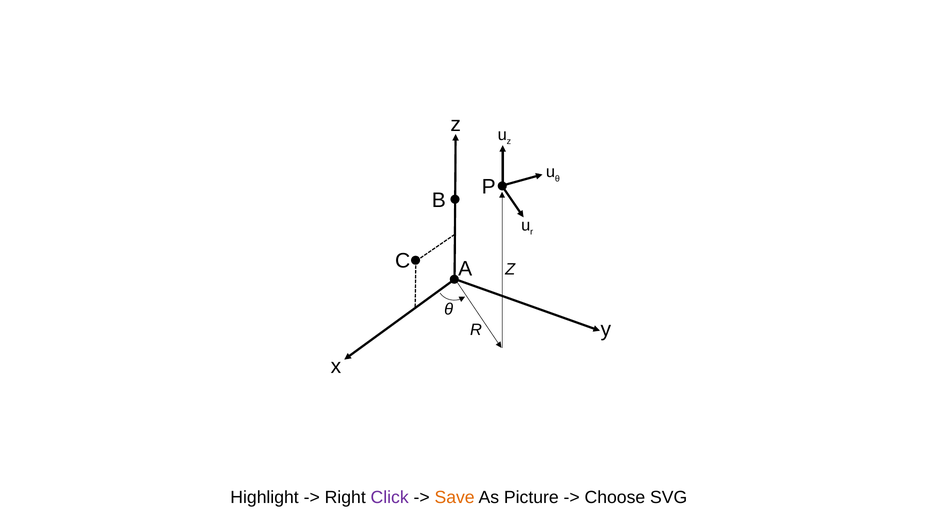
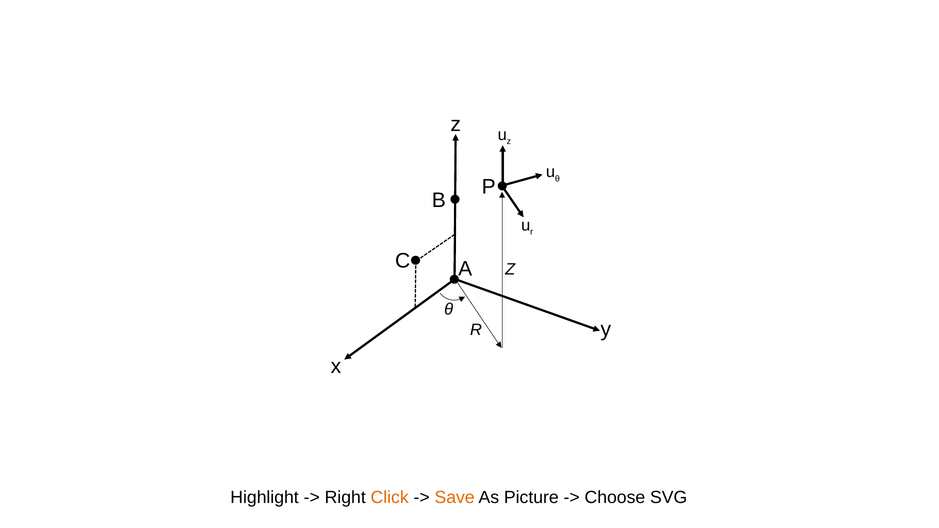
Click colour: purple -> orange
